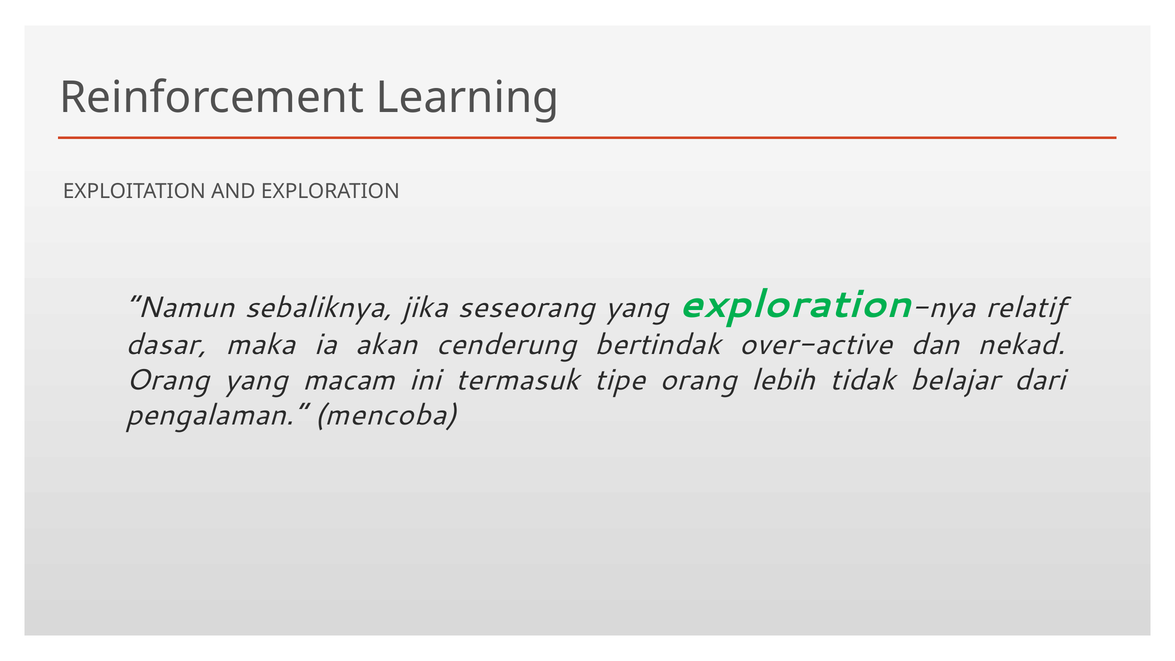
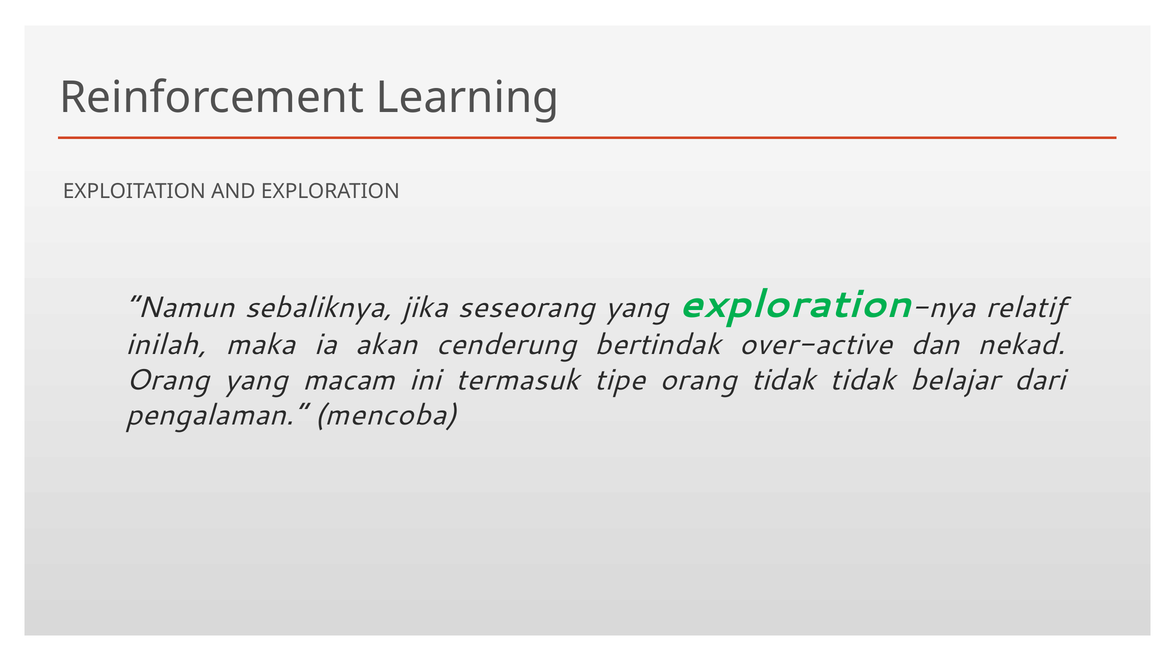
dasar: dasar -> inilah
orang lebih: lebih -> tidak
